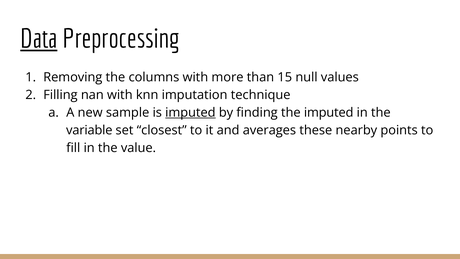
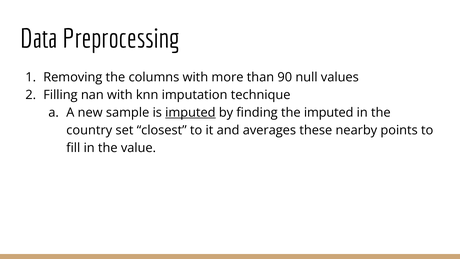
Data underline: present -> none
15: 15 -> 90
variable: variable -> country
